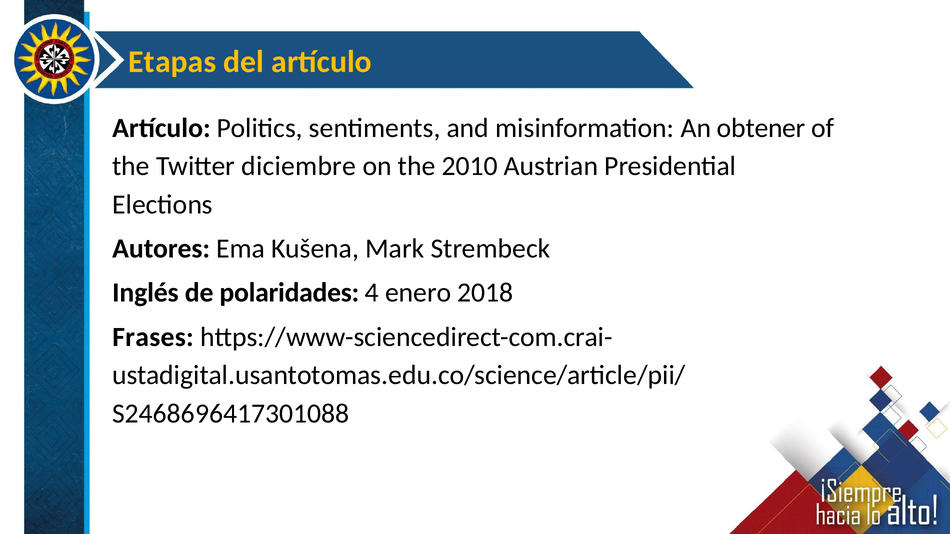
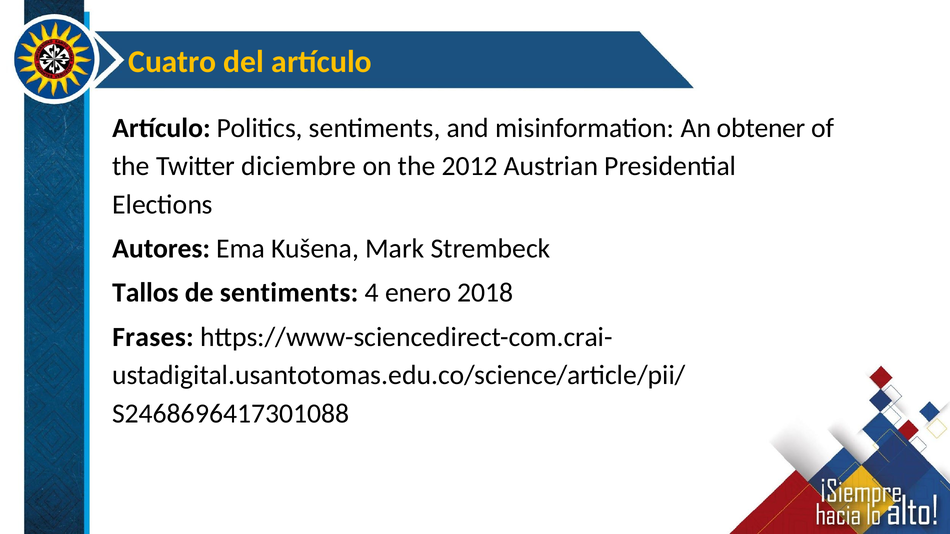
Etapas: Etapas -> Cuatro
2010: 2010 -> 2012
Inglés: Inglés -> Tallos
de polaridades: polaridades -> sentiments
